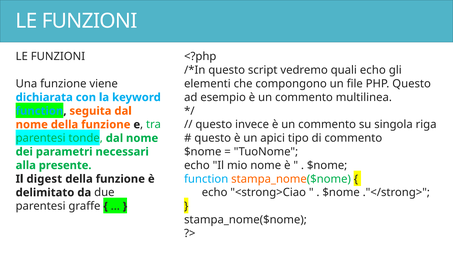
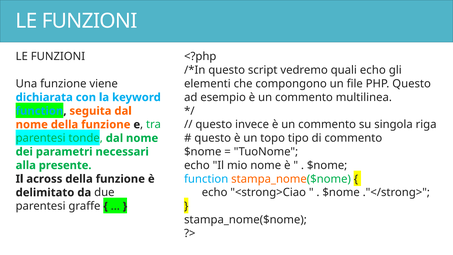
apici: apici -> topo
digest: digest -> across
